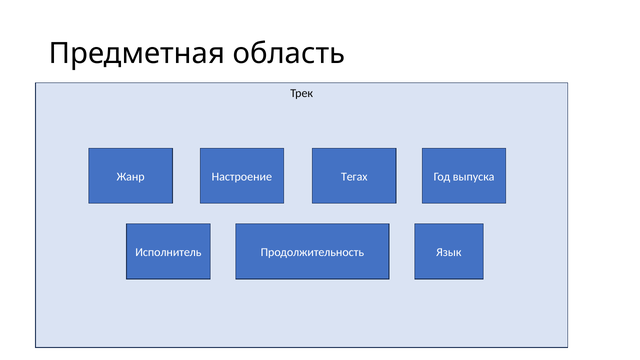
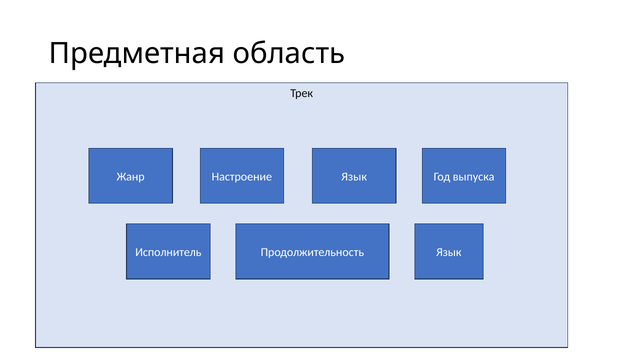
Настроение Тегах: Тегах -> Язык
